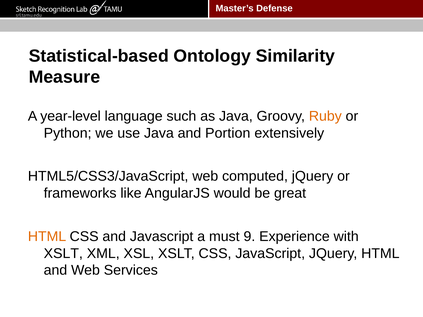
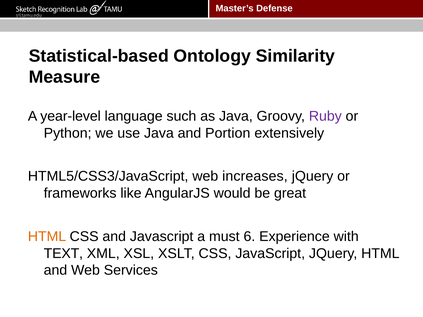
Ruby colour: orange -> purple
computed: computed -> increases
9: 9 -> 6
XSLT at (63, 254): XSLT -> TEXT
